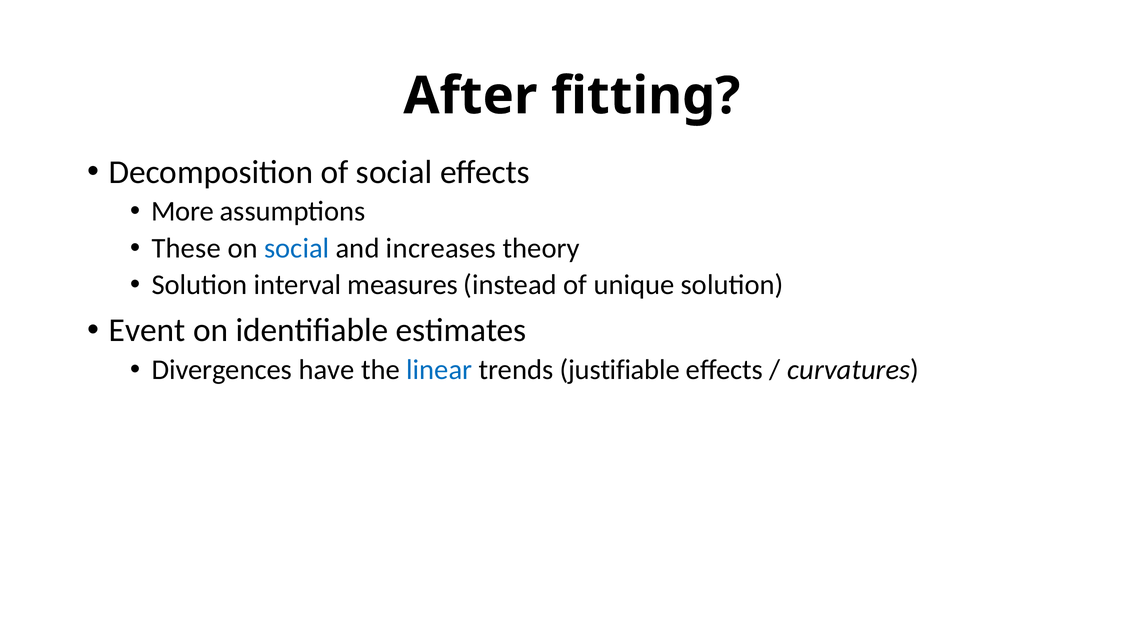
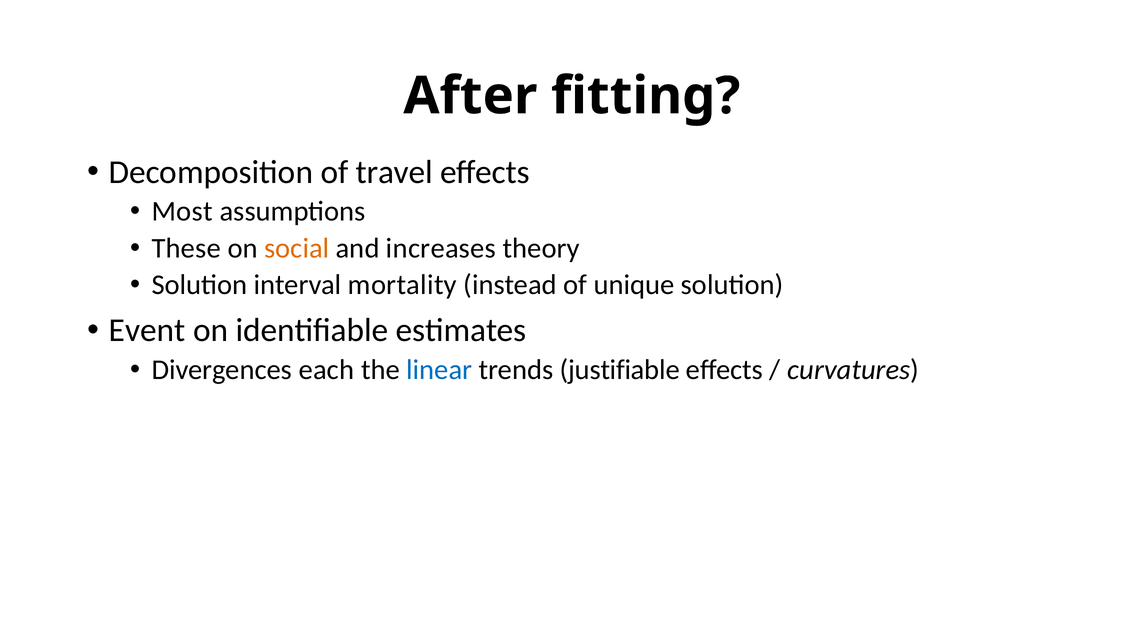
of social: social -> travel
More: More -> Most
social at (297, 248) colour: blue -> orange
measures: measures -> mortality
have: have -> each
